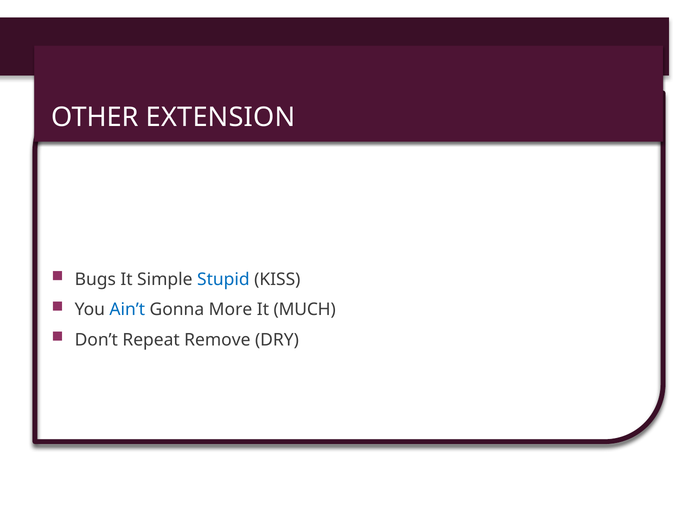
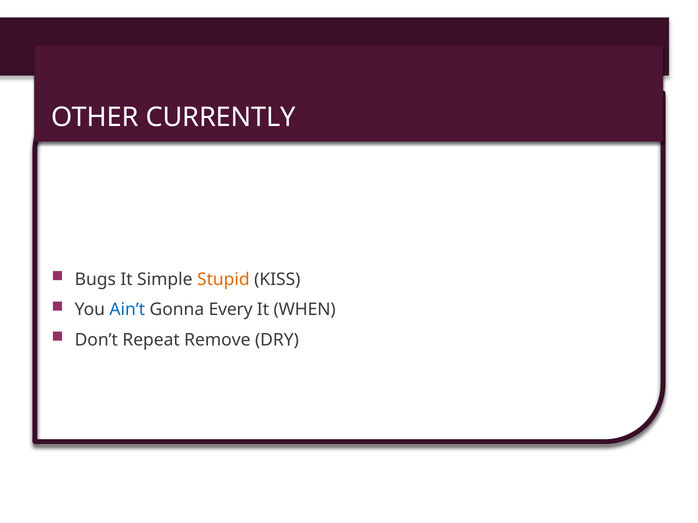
EXTENSION: EXTENSION -> CURRENTLY
Stupid colour: blue -> orange
More: More -> Every
MUCH: MUCH -> WHEN
